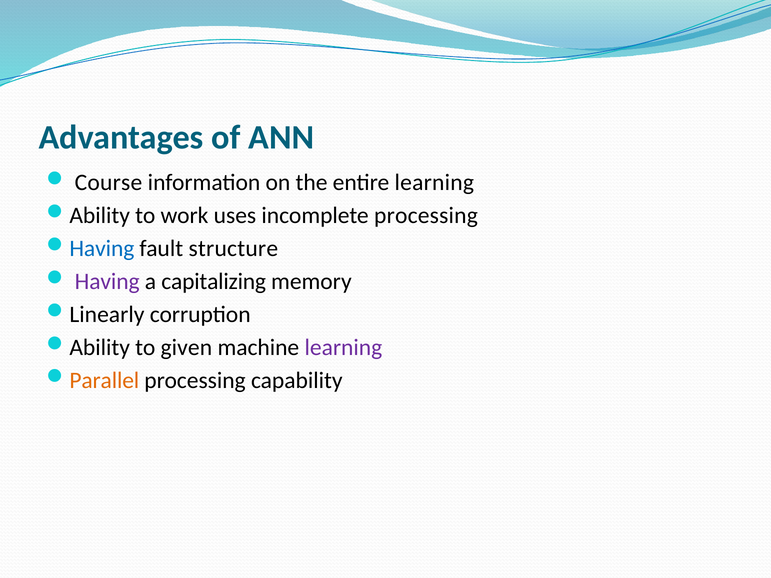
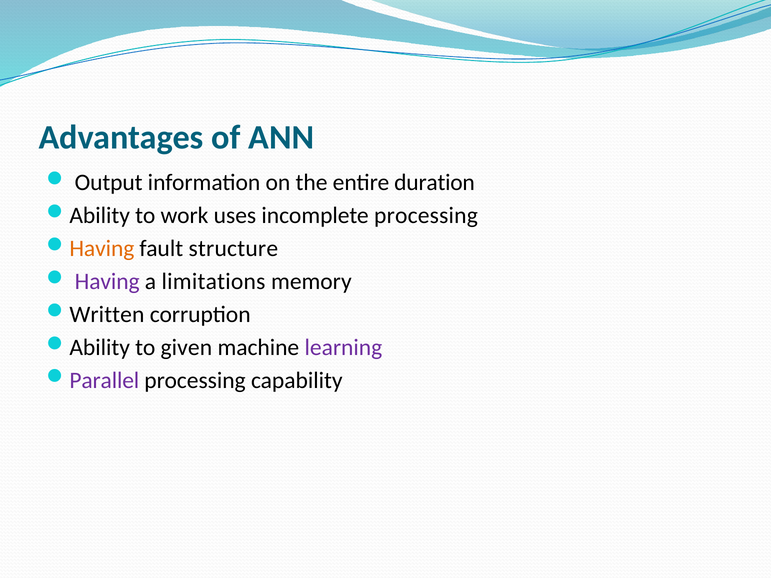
Course: Course -> Output
entire learning: learning -> duration
Having at (102, 249) colour: blue -> orange
capitalizing: capitalizing -> limitations
Linearly: Linearly -> Written
Parallel colour: orange -> purple
